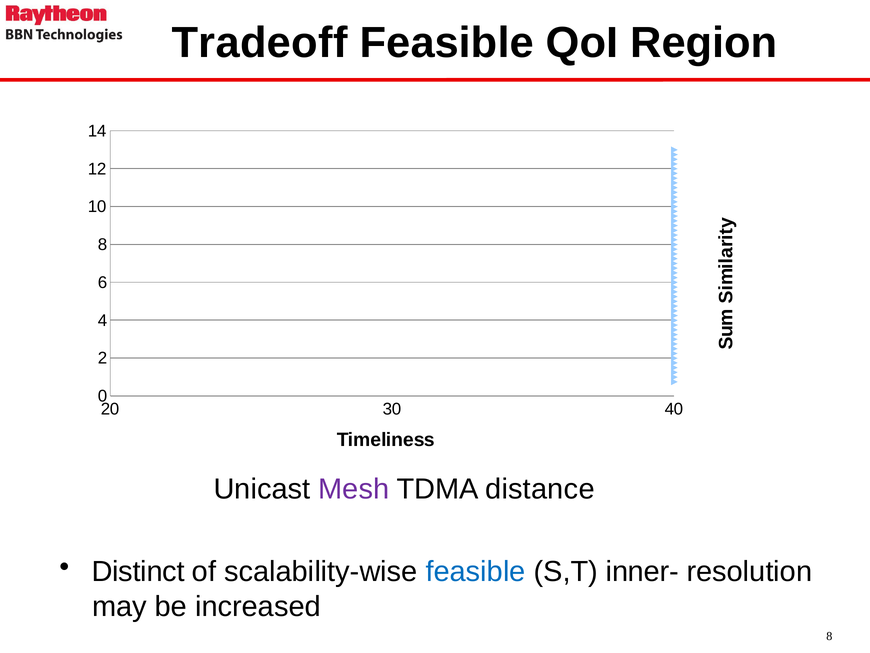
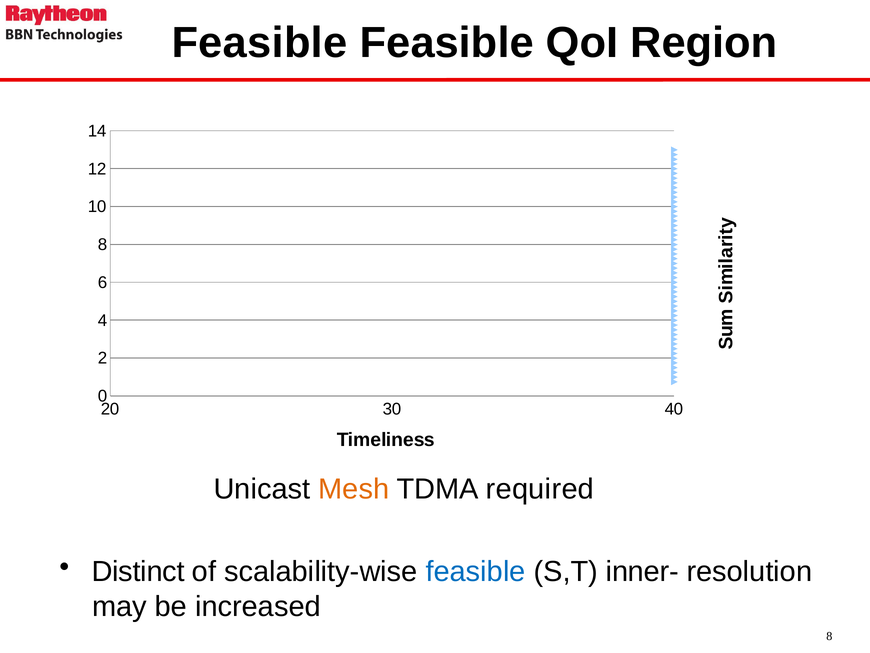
Tradeoff at (260, 43): Tradeoff -> Feasible
Mesh colour: purple -> orange
distance: distance -> required
